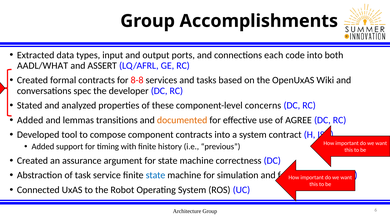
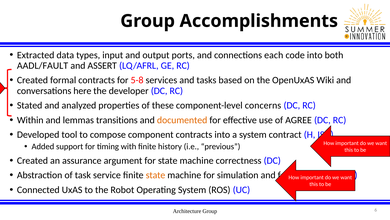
AADL/WHAT: AADL/WHAT -> AADL/FAULT
8-8: 8-8 -> 5-8
spec: spec -> here
Added at (30, 120): Added -> Within
state at (156, 175) colour: blue -> orange
